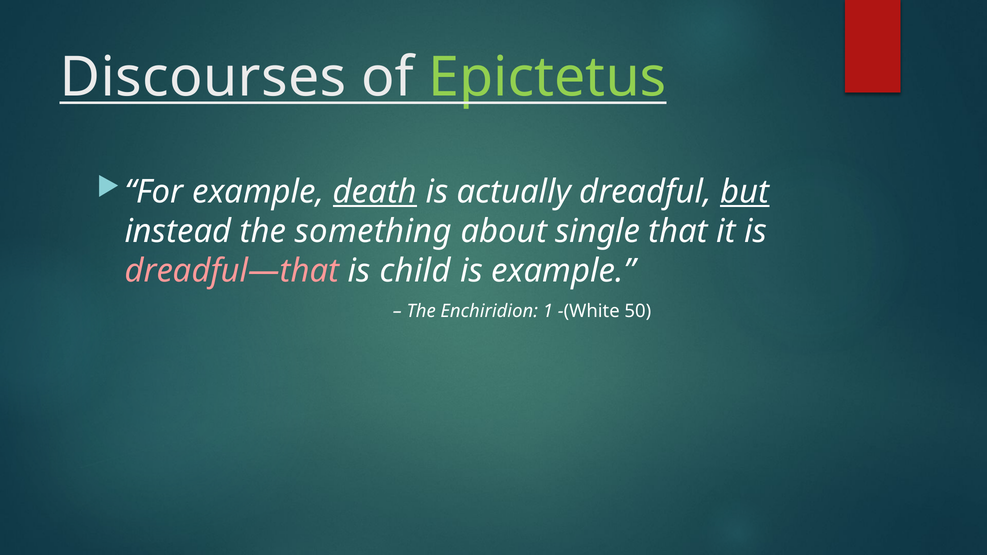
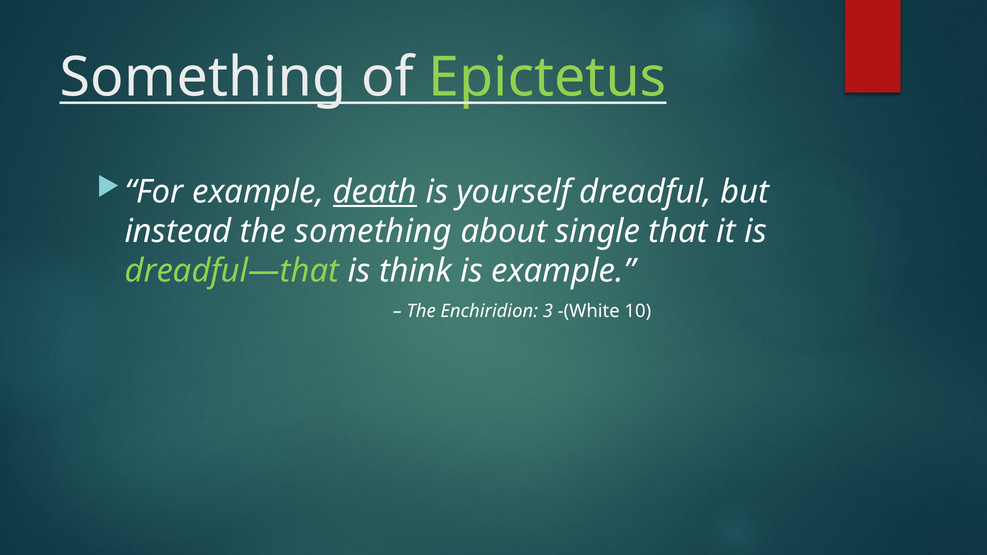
Discourses at (203, 78): Discourses -> Something
actually: actually -> yourself
but underline: present -> none
dreadful—that colour: pink -> light green
child: child -> think
1: 1 -> 3
50: 50 -> 10
